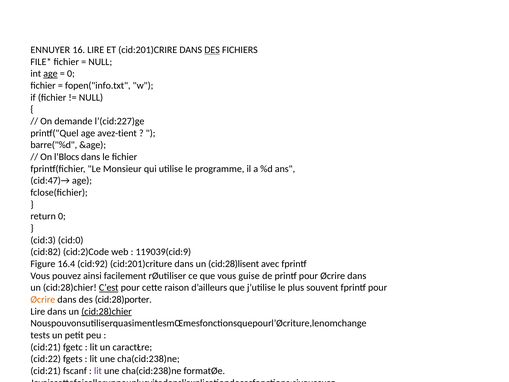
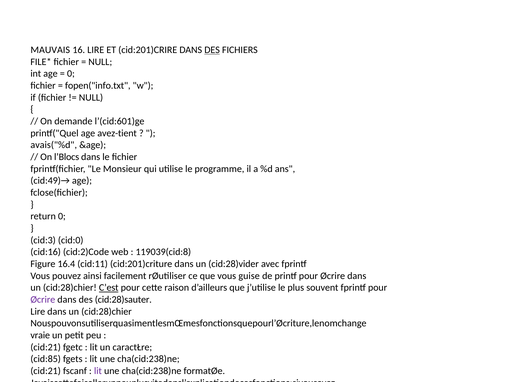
ENNUYER: ENNUYER -> MAUVAIS
age at (50, 74) underline: present -> none
l’(cid:227)ge: l’(cid:227)ge -> l’(cid:601)ge
barre("%d: barre("%d -> avais("%d
cid:47)→: cid:47)→ -> cid:49)→
cid:82: cid:82 -> cid:16
119039(cid:9: 119039(cid:9 -> 119039(cid:8
cid:92: cid:92 -> cid:11
cid:28)lisent: cid:28)lisent -> cid:28)vider
Øcrire at (43, 299) colour: orange -> purple
cid:28)porter: cid:28)porter -> cid:28)sauter
cid:28)chier at (107, 311) underline: present -> none
tests: tests -> vraie
cid:22: cid:22 -> cid:85
